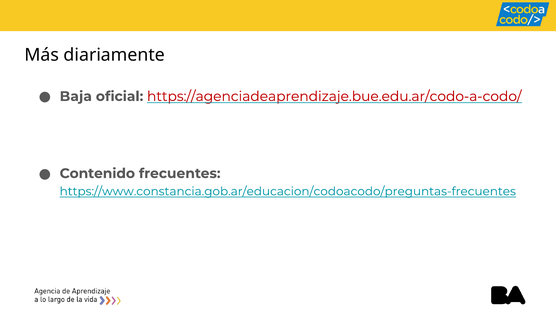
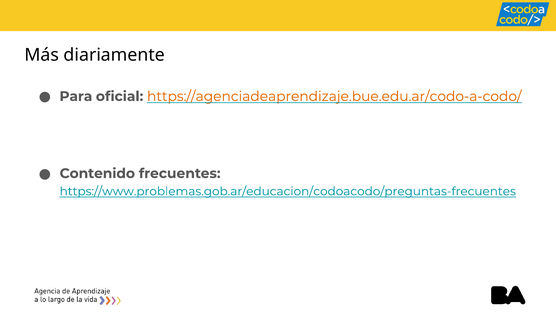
Baja: Baja -> Para
https://agenciadeaprendizaje.bue.edu.ar/codo-a-codo/ colour: red -> orange
https://www.constancia.gob.ar/educacion/codoacodo/preguntas-frecuentes: https://www.constancia.gob.ar/educacion/codoacodo/preguntas-frecuentes -> https://www.problemas.gob.ar/educacion/codoacodo/preguntas-frecuentes
